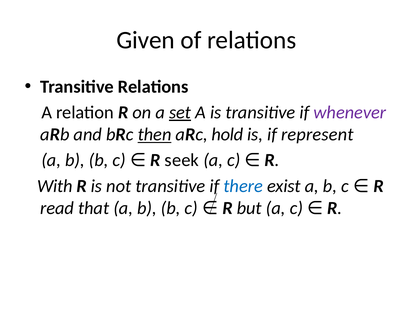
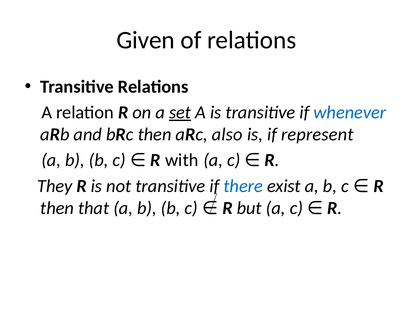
whenever colour: purple -> blue
then at (155, 134) underline: present -> none
hold: hold -> also
seek: seek -> with
With: With -> They
read at (57, 208): read -> then
